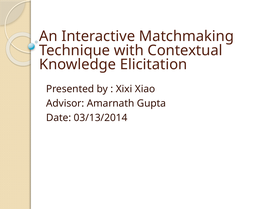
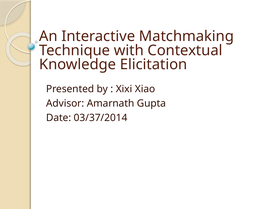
03/13/2014: 03/13/2014 -> 03/37/2014
